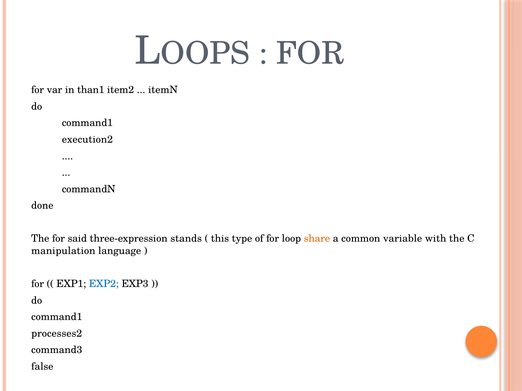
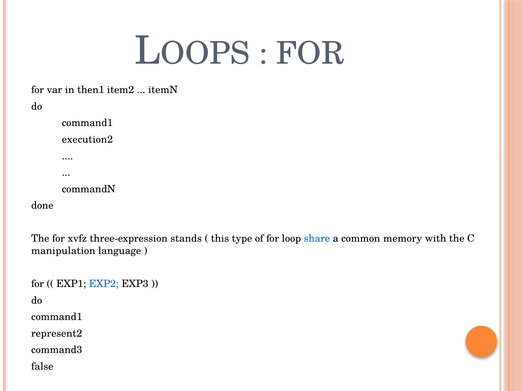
than1: than1 -> then1
said: said -> xvfz
share colour: orange -> blue
variable: variable -> memory
processes2: processes2 -> represent2
